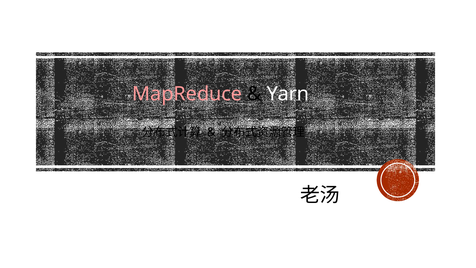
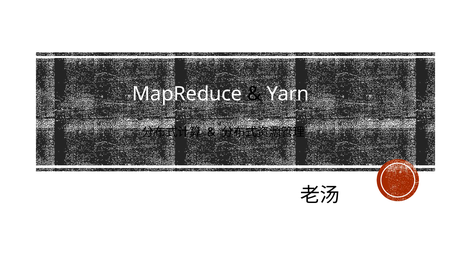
MapReduce colour: pink -> white
